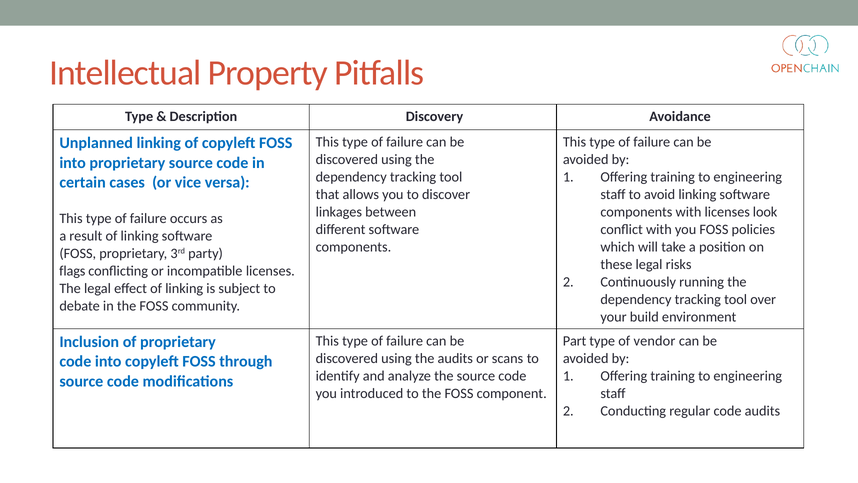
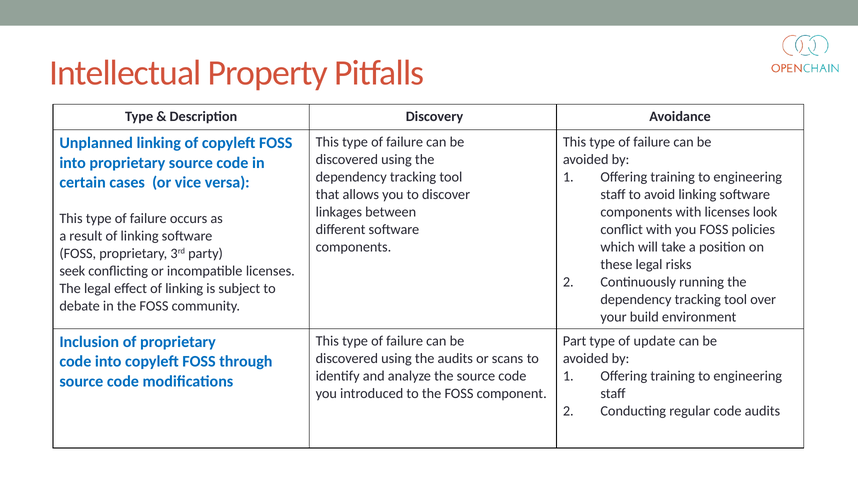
flags: flags -> seek
vendor: vendor -> update
